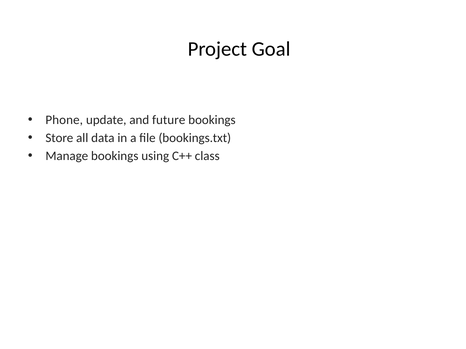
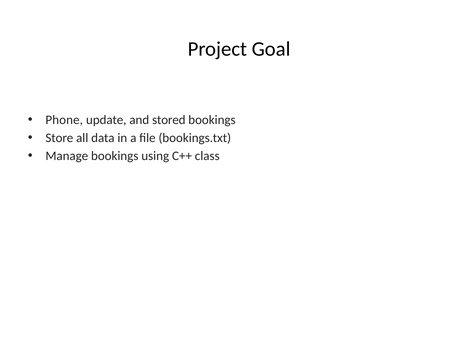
future: future -> stored
